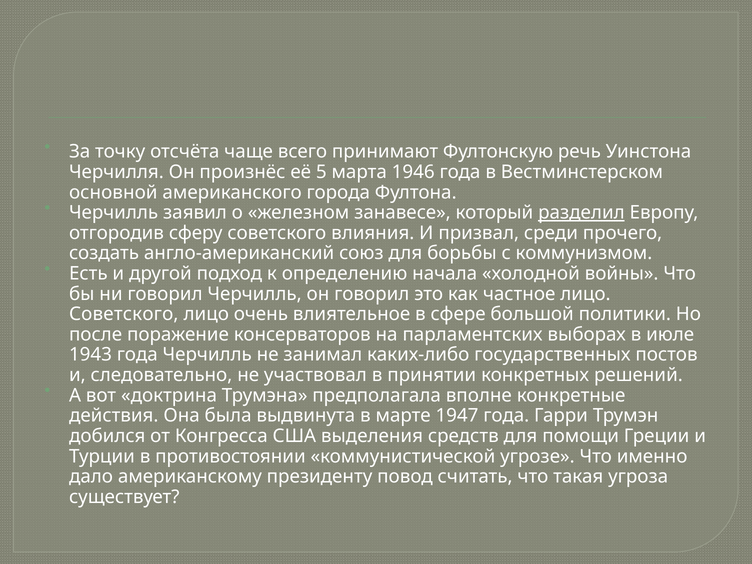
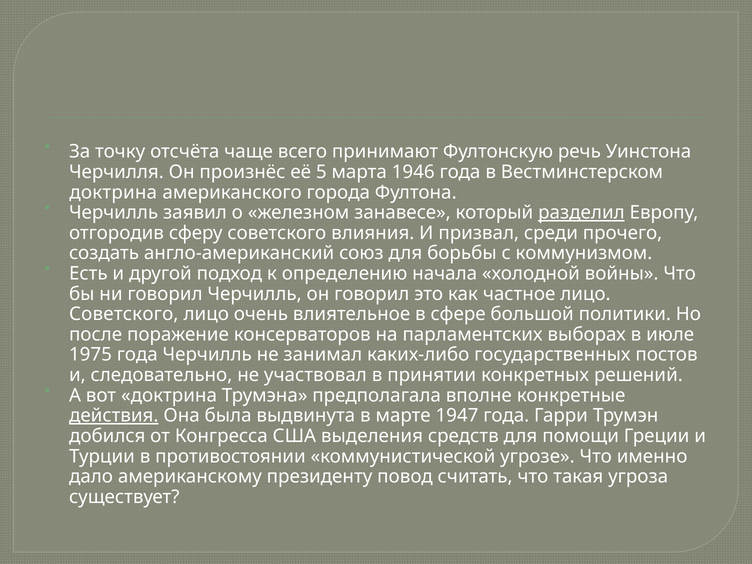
основной at (113, 192): основной -> доктрина
1943: 1943 -> 1975
действия underline: none -> present
